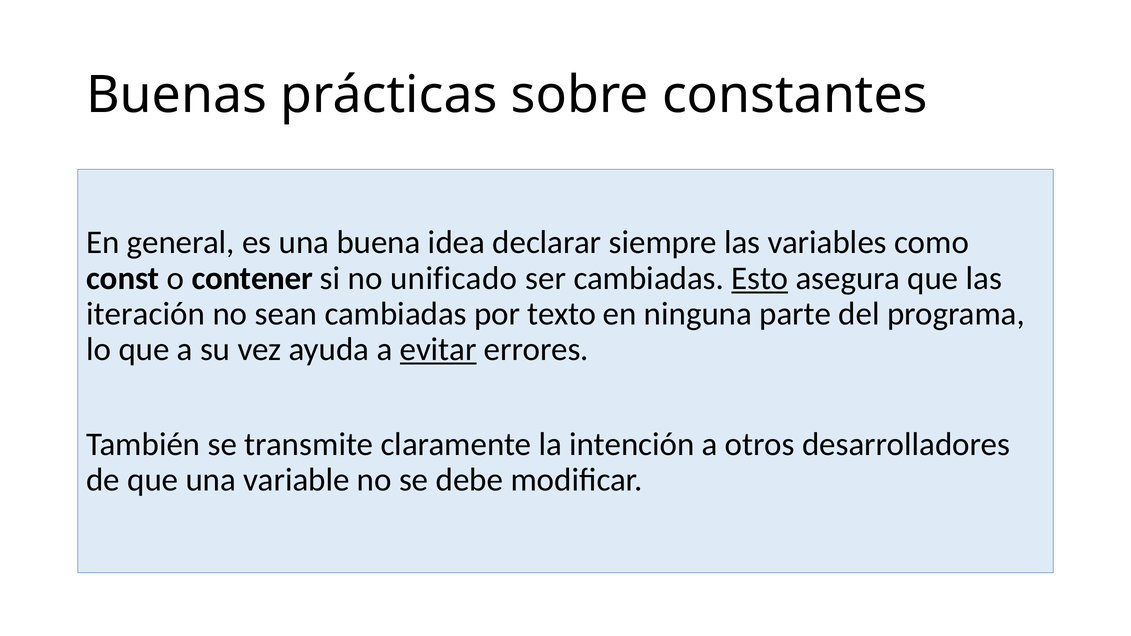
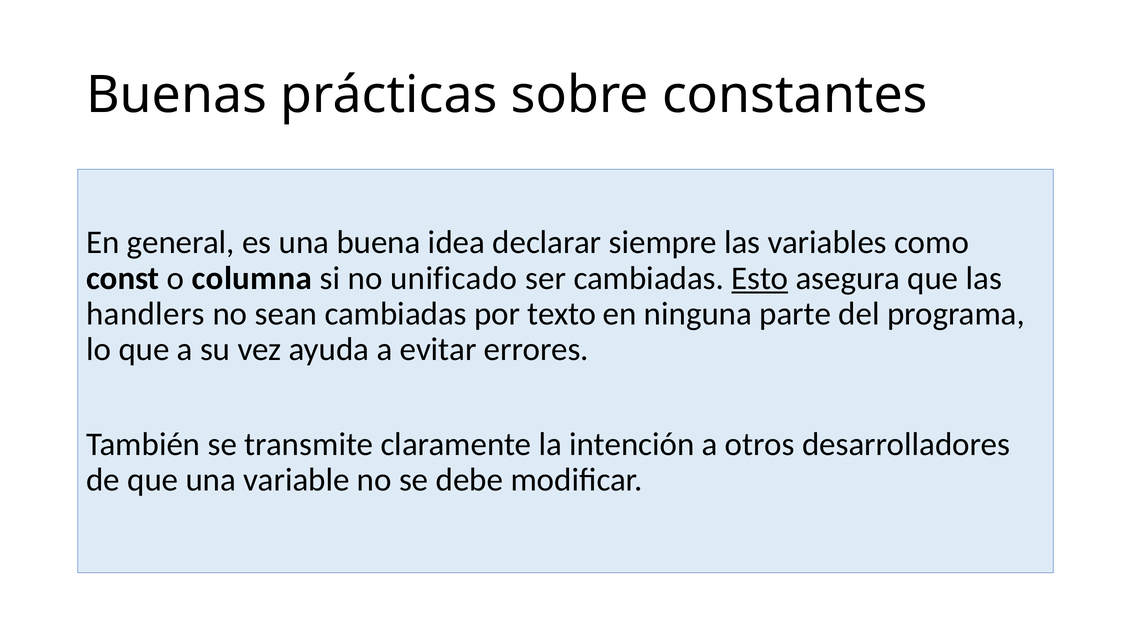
contener: contener -> columna
iteración: iteración -> handlers
evitar underline: present -> none
